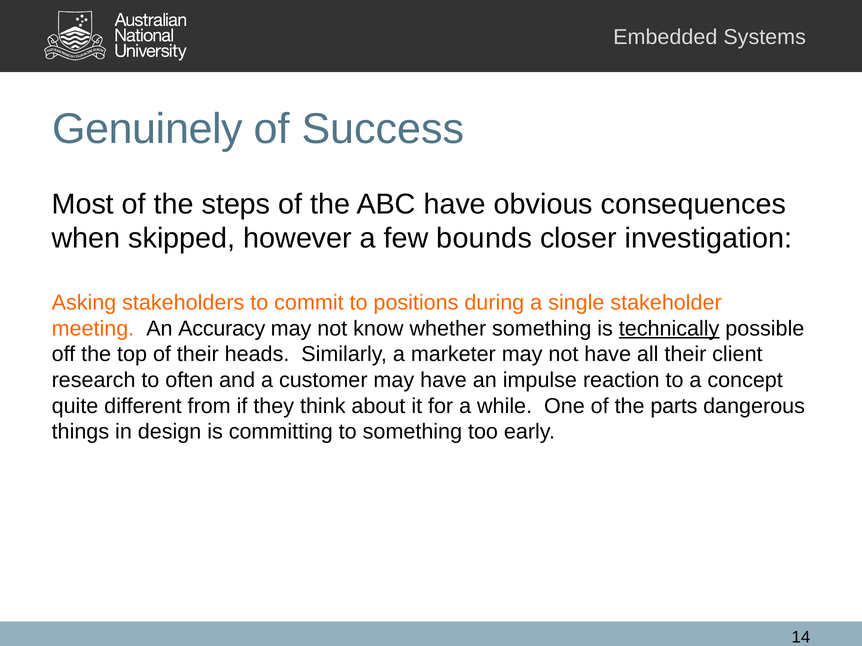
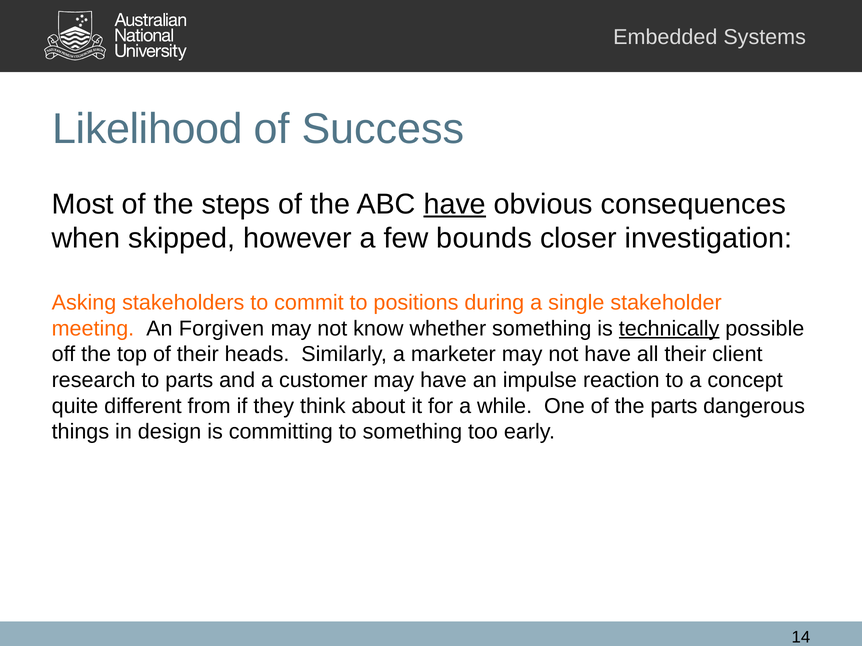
Genuinely: Genuinely -> Likelihood
have at (455, 204) underline: none -> present
Accuracy: Accuracy -> Forgiven
to often: often -> parts
